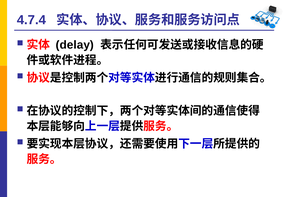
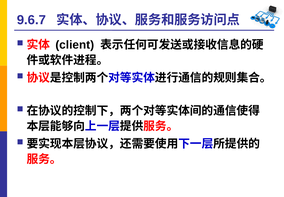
4.7.4: 4.7.4 -> 9.6.7
delay: delay -> client
